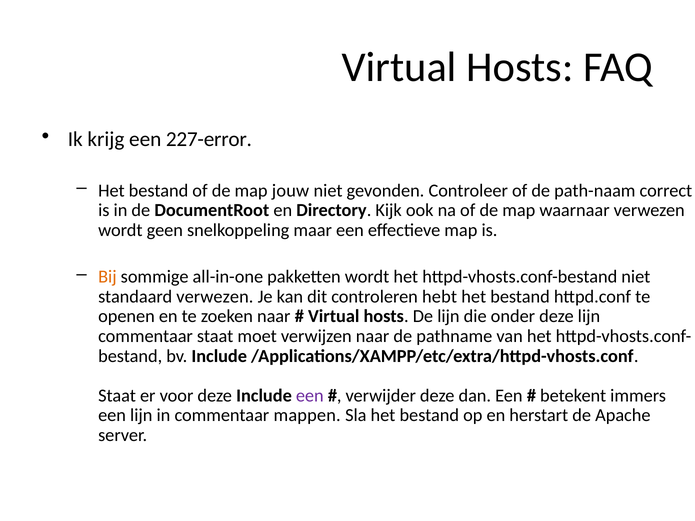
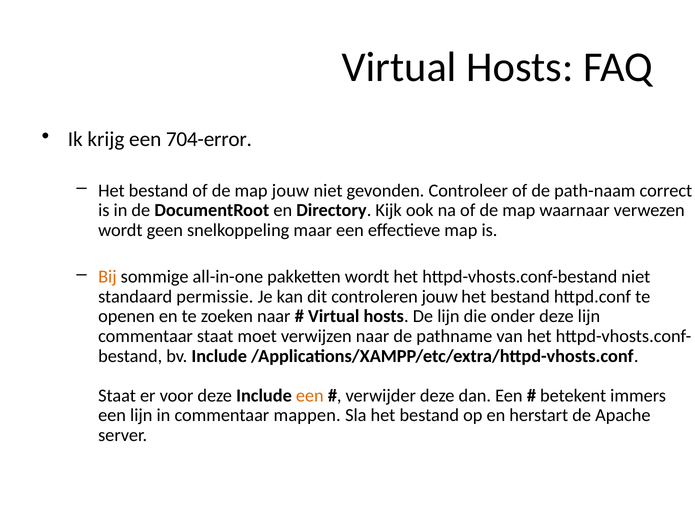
227-error: 227-error -> 704-error
standaard verwezen: verwezen -> permissie
controleren hebt: hebt -> jouw
een at (310, 396) colour: purple -> orange
